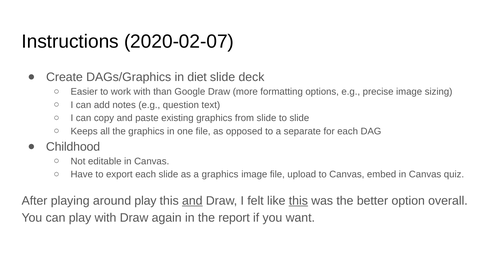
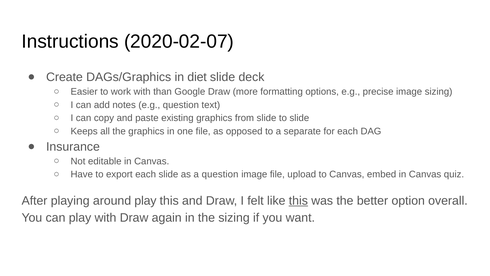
Childhood: Childhood -> Insurance
a graphics: graphics -> question
and at (192, 201) underline: present -> none
the report: report -> sizing
